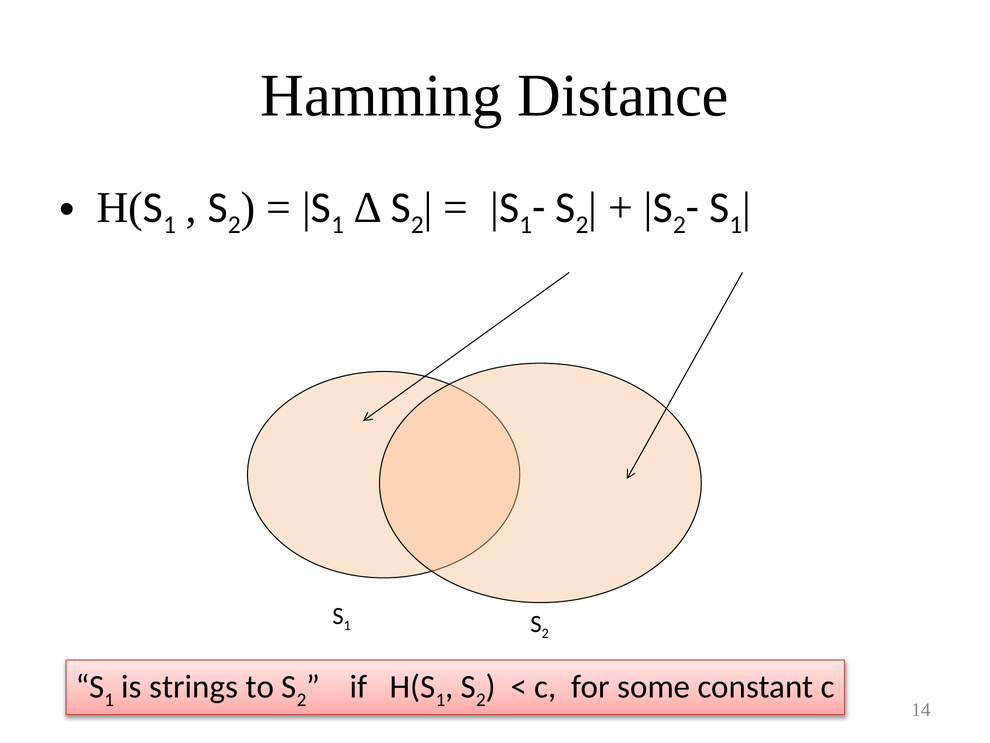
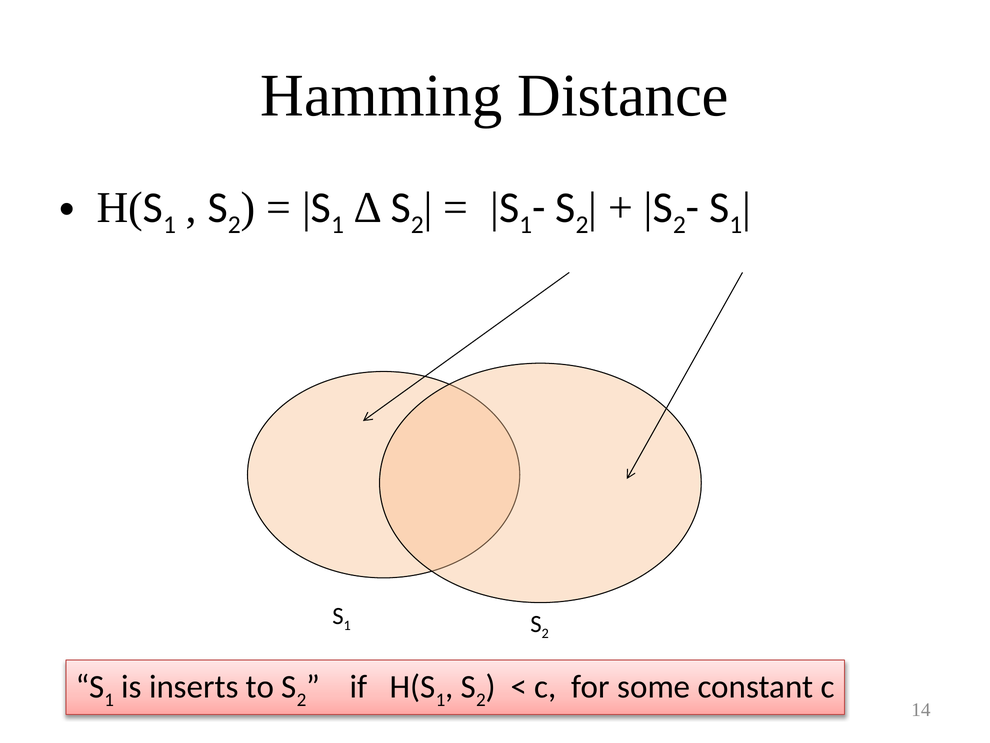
strings: strings -> inserts
